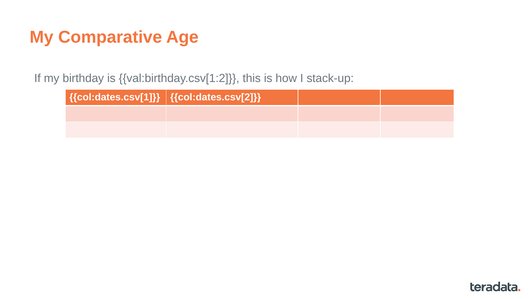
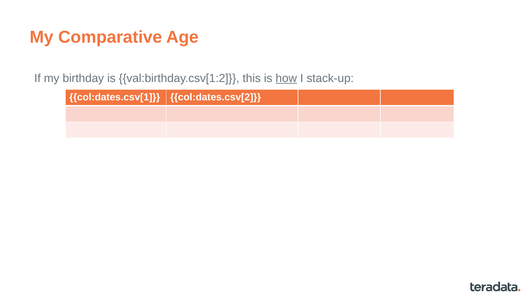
how underline: none -> present
